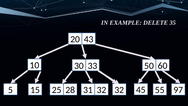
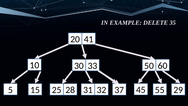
43: 43 -> 41
28 32: 32 -> 37
97: 97 -> 29
